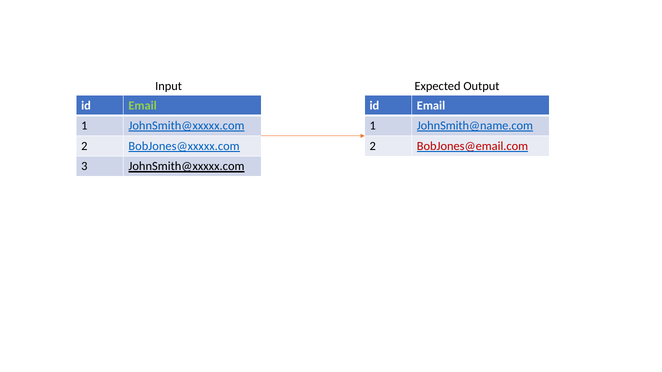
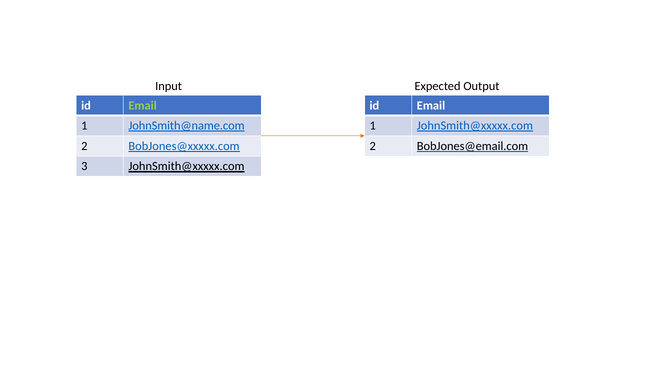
1 JohnSmith@xxxxx.com: JohnSmith@xxxxx.com -> JohnSmith@name.com
1 JohnSmith@name.com: JohnSmith@name.com -> JohnSmith@xxxxx.com
BobJones@email.com colour: red -> black
